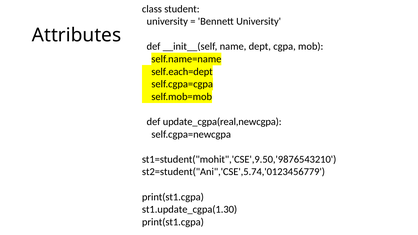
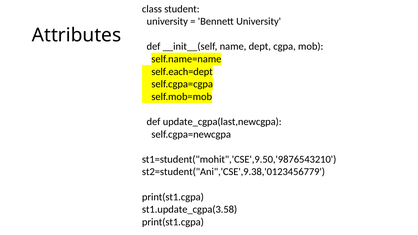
update_cgpa(real,newcgpa: update_cgpa(real,newcgpa -> update_cgpa(last,newcgpa
st2=student("Ani",'CSE',5.74,'0123456779: st2=student("Ani",'CSE',5.74,'0123456779 -> st2=student("Ani",'CSE',9.38,'0123456779
st1.update_cgpa(1.30: st1.update_cgpa(1.30 -> st1.update_cgpa(3.58
